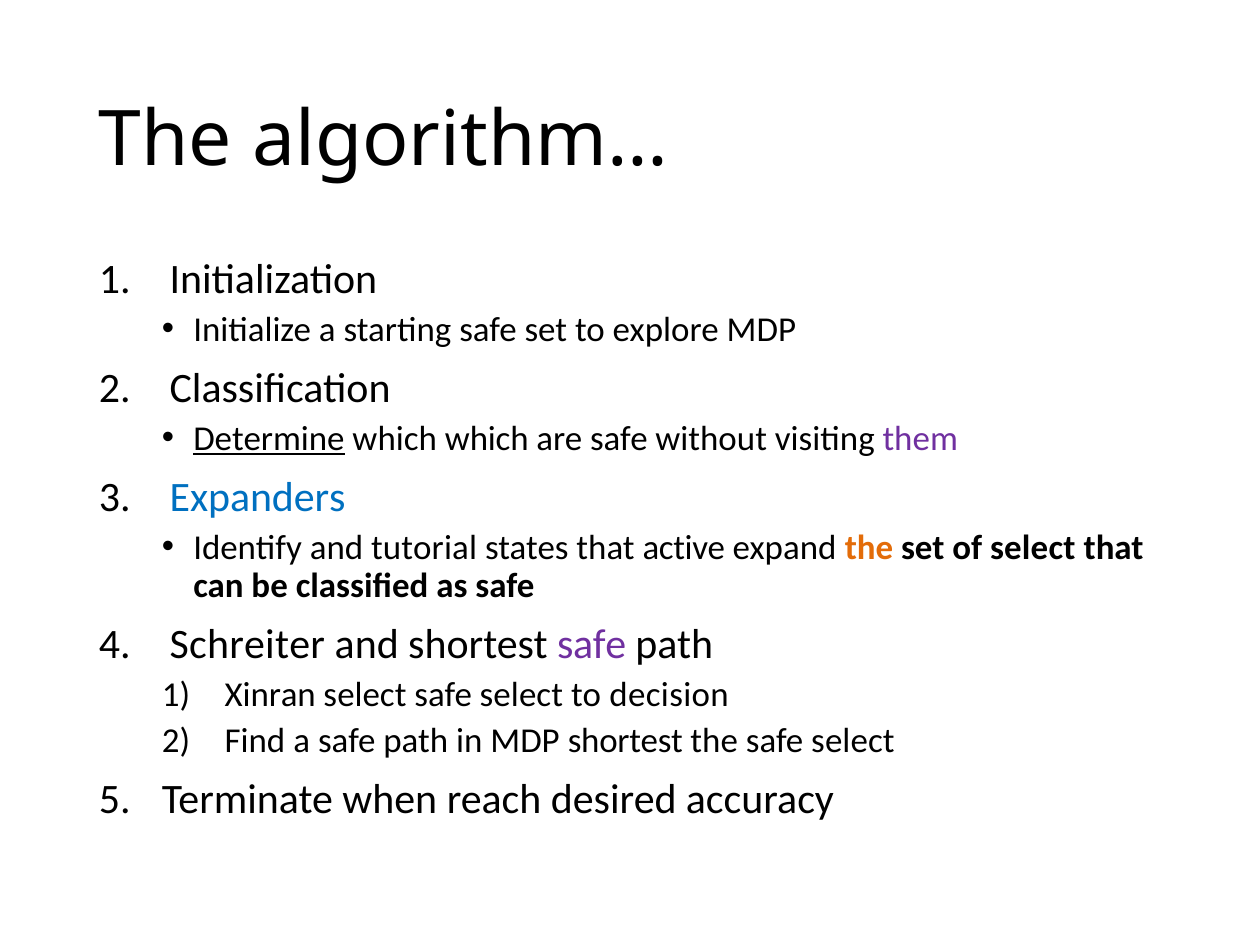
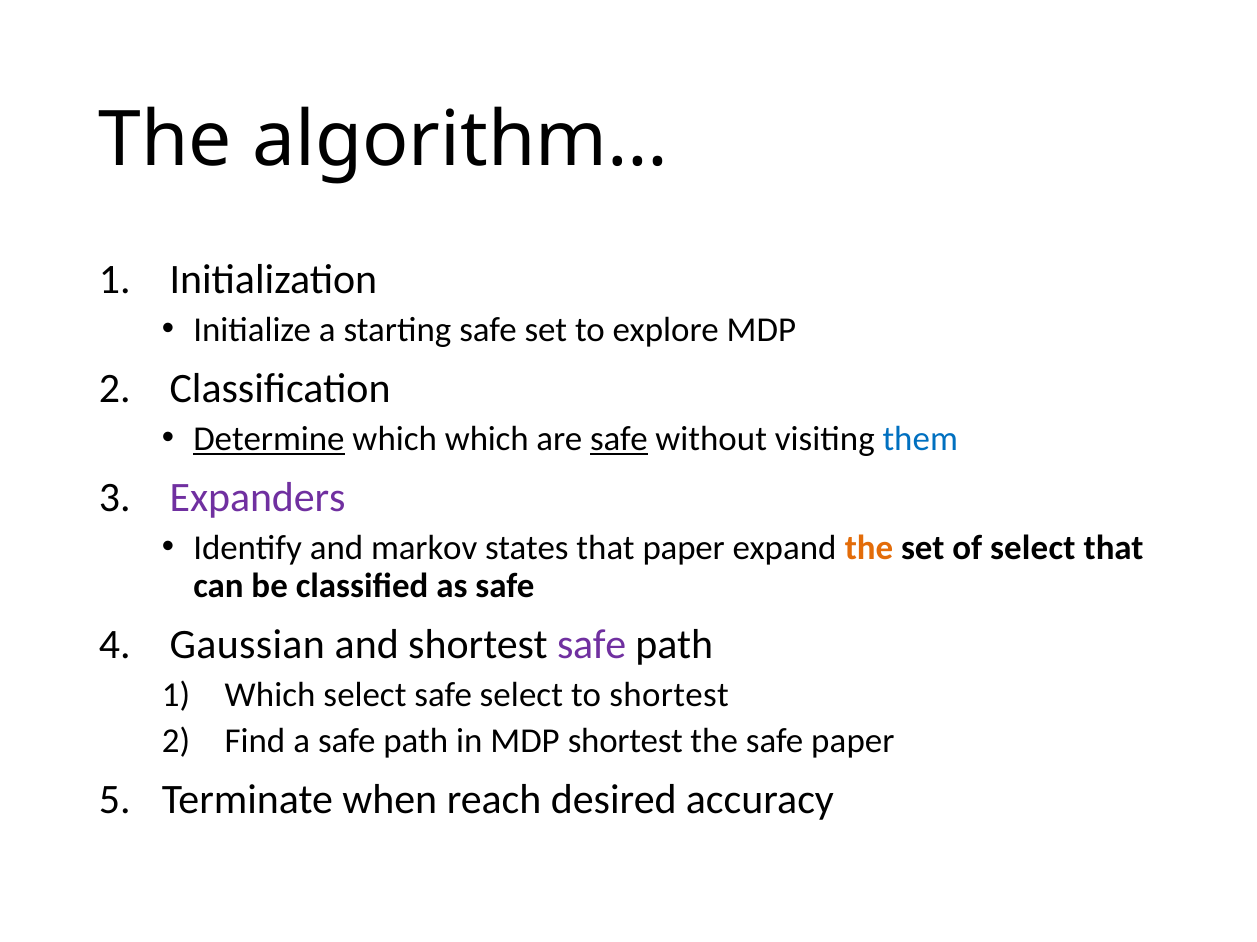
safe at (619, 439) underline: none -> present
them colour: purple -> blue
Expanders colour: blue -> purple
tutorial: tutorial -> markov
that active: active -> paper
Schreiter: Schreiter -> Gaussian
Xinran at (270, 695): Xinran -> Which
to decision: decision -> shortest
the safe select: select -> paper
